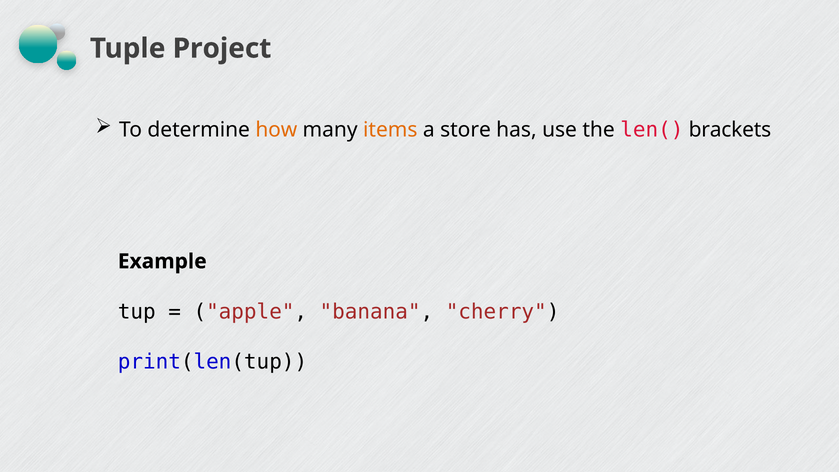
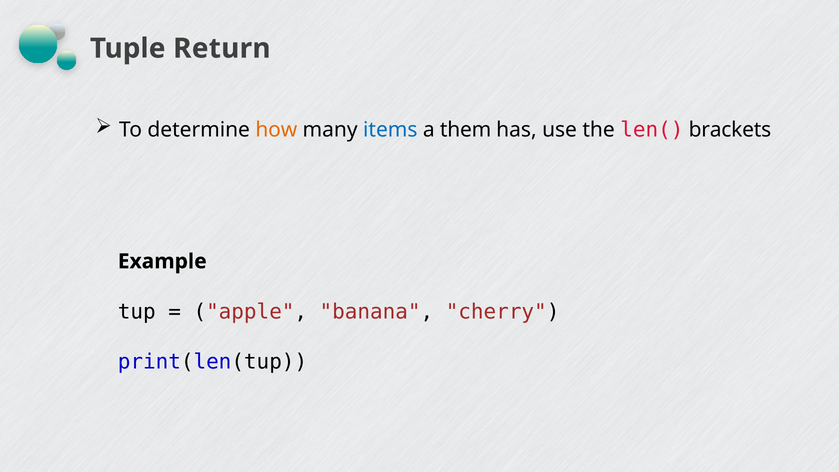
Project: Project -> Return
items colour: orange -> blue
store: store -> them
